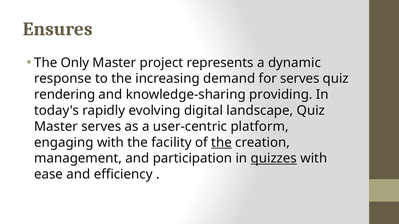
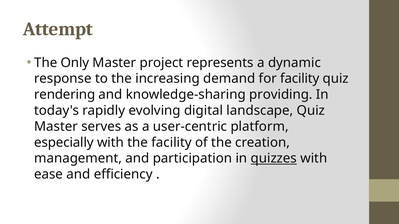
Ensures: Ensures -> Attempt
for serves: serves -> facility
engaging: engaging -> especially
the at (222, 143) underline: present -> none
